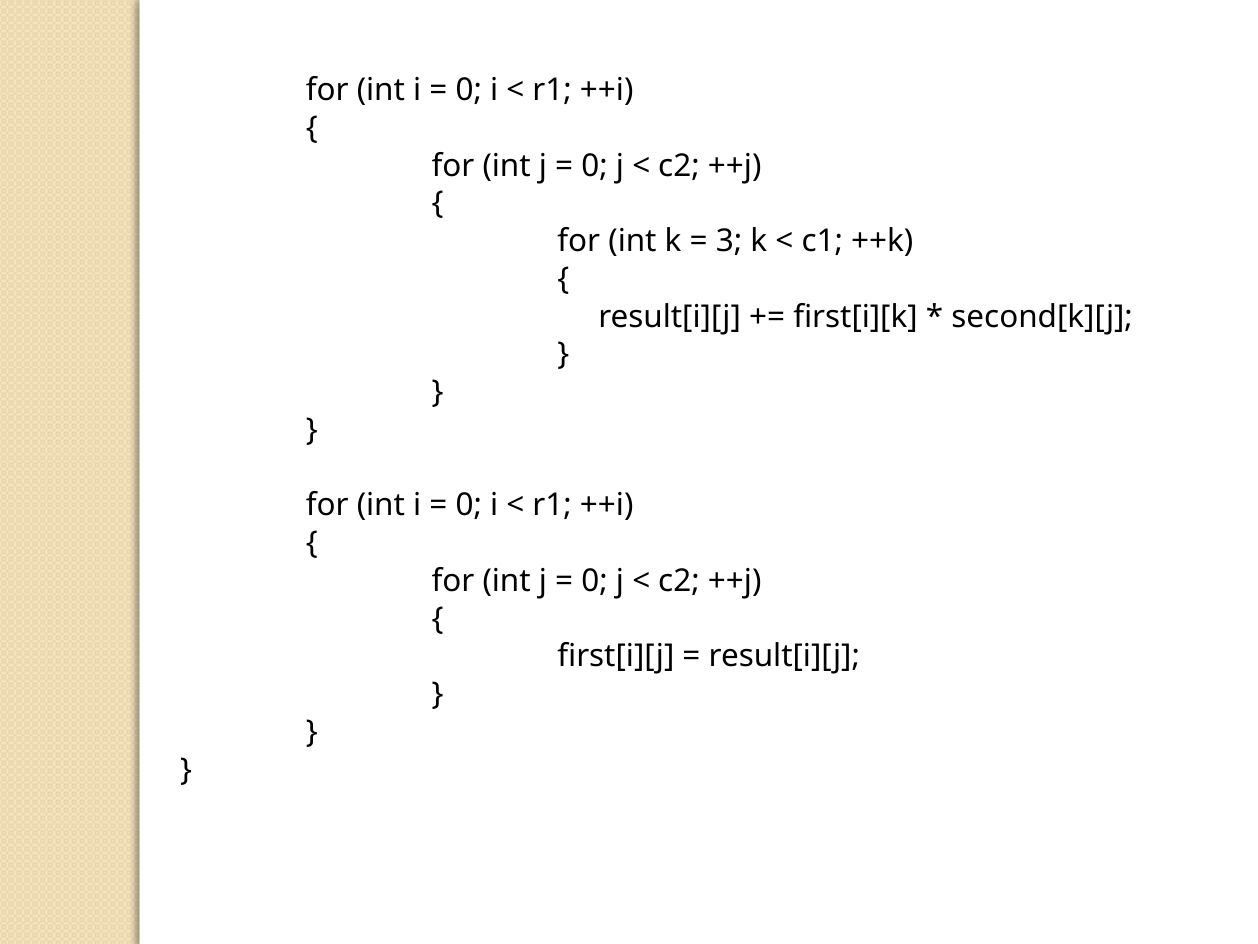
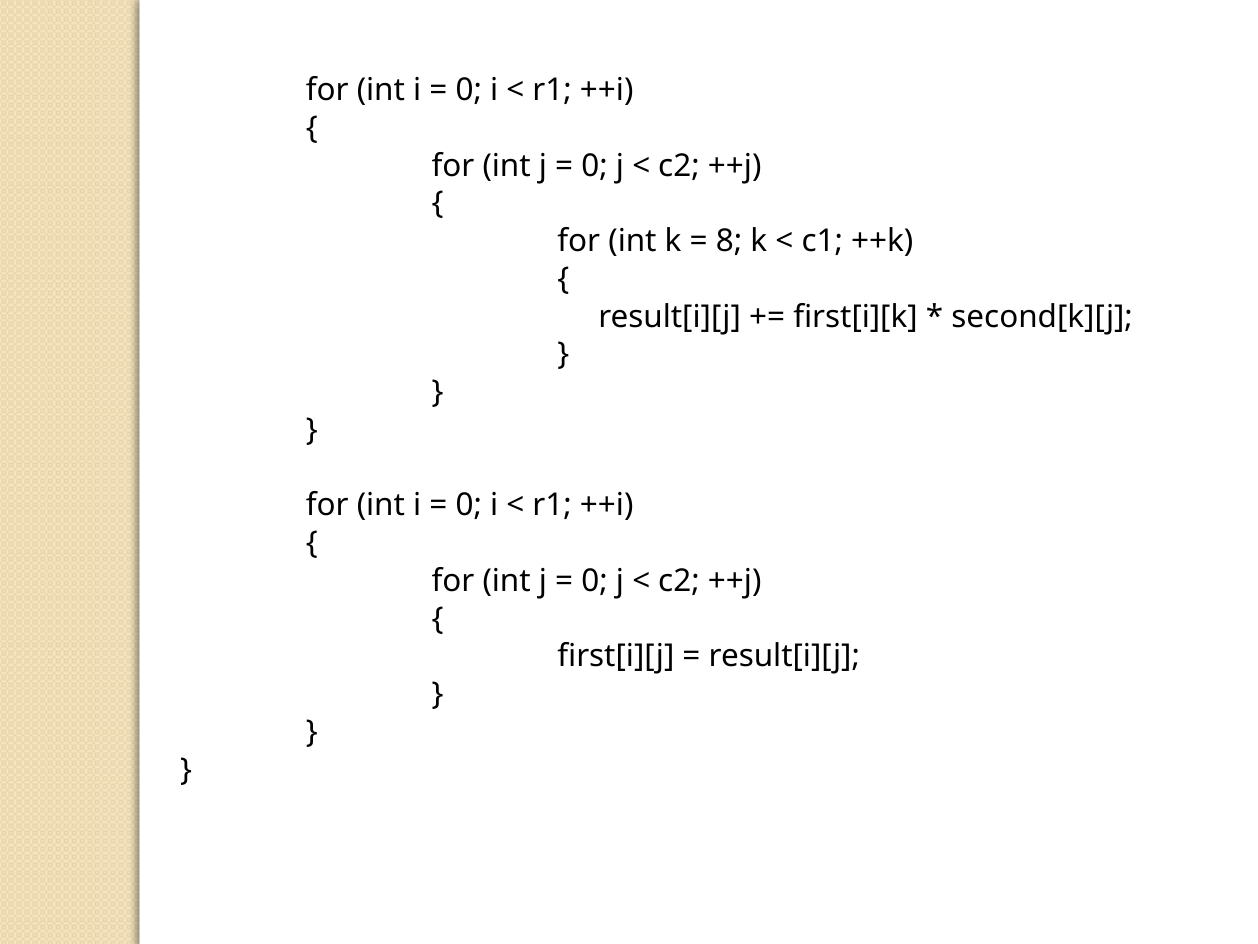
3: 3 -> 8
